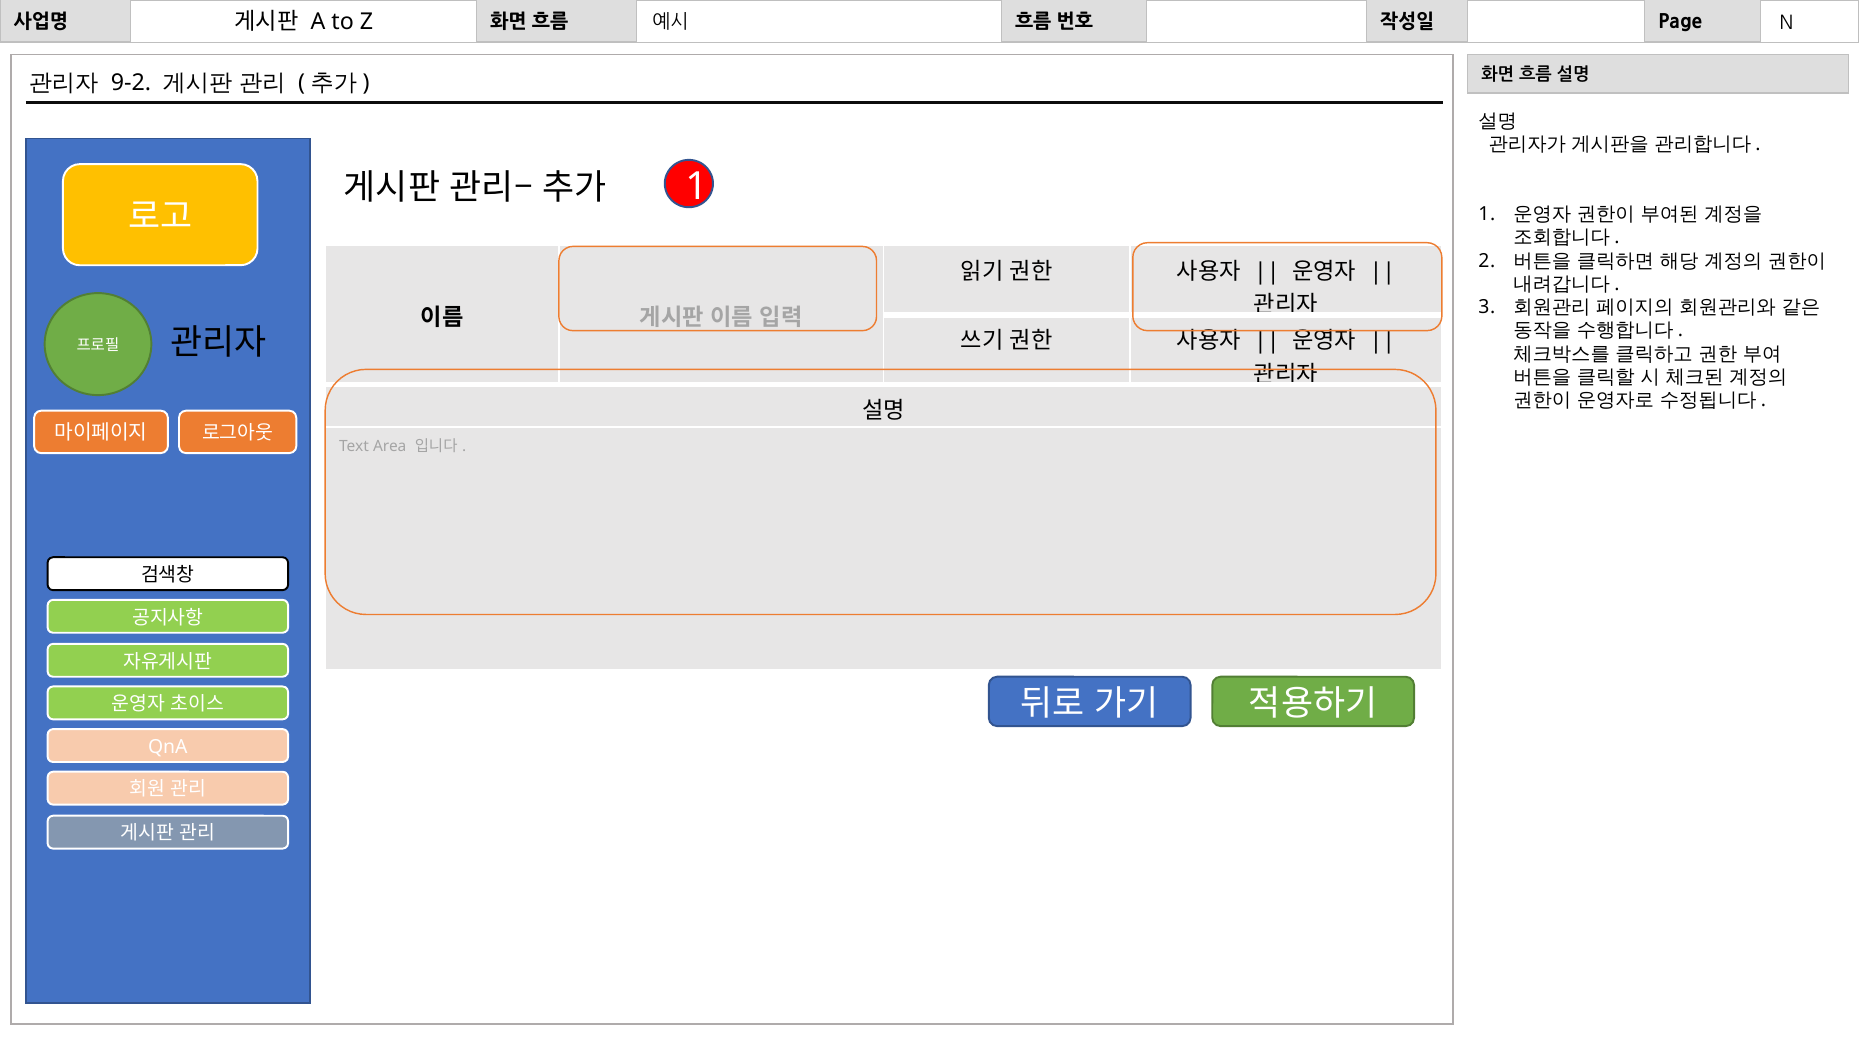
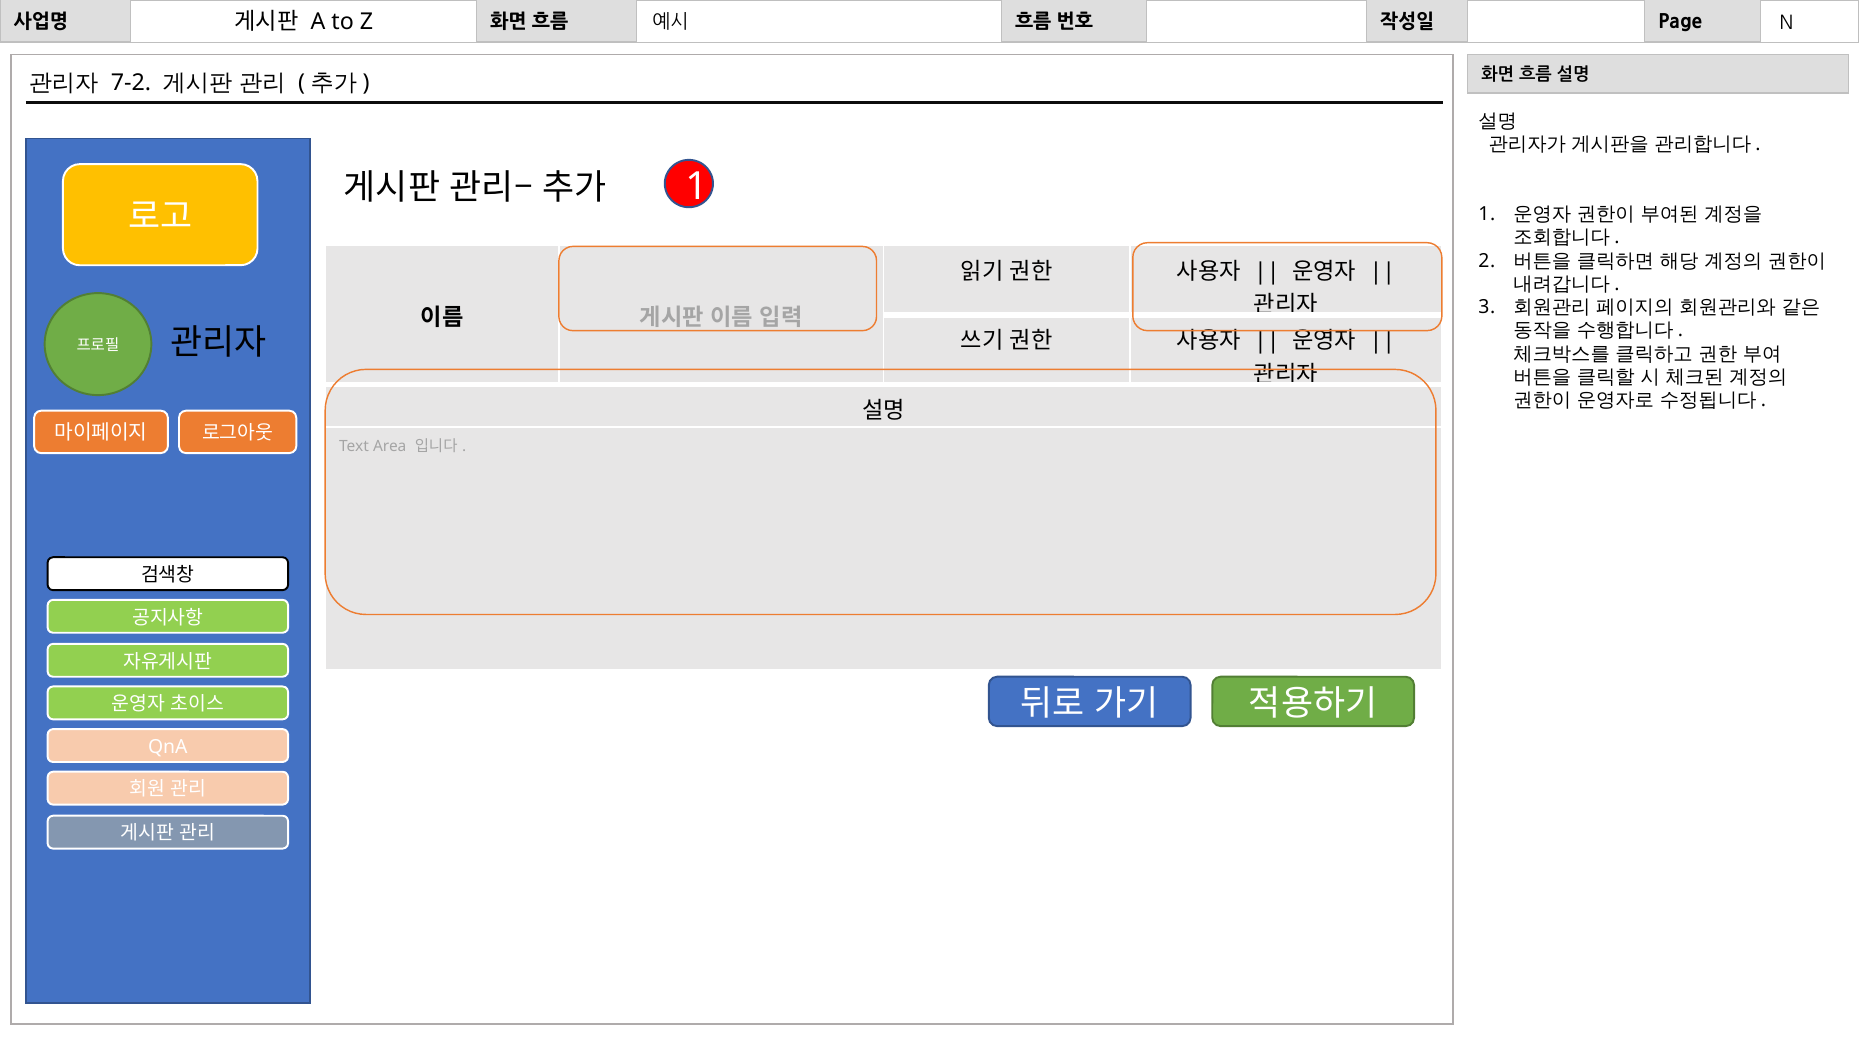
9-2: 9-2 -> 7-2
